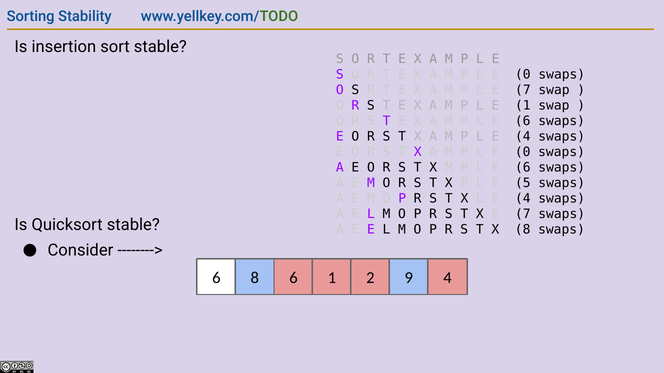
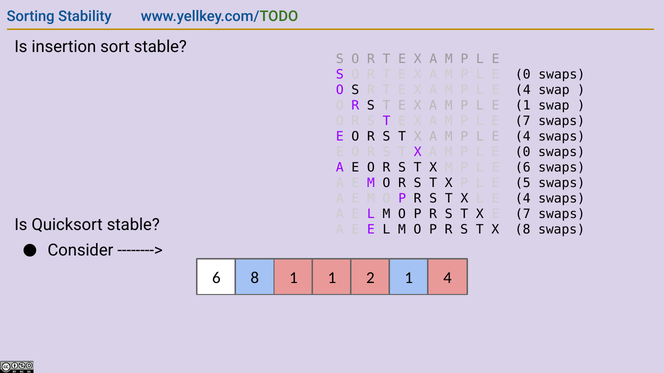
7 at (523, 90): 7 -> 4
6 at (523, 121): 6 -> 7
8 6: 6 -> 1
2 9: 9 -> 1
